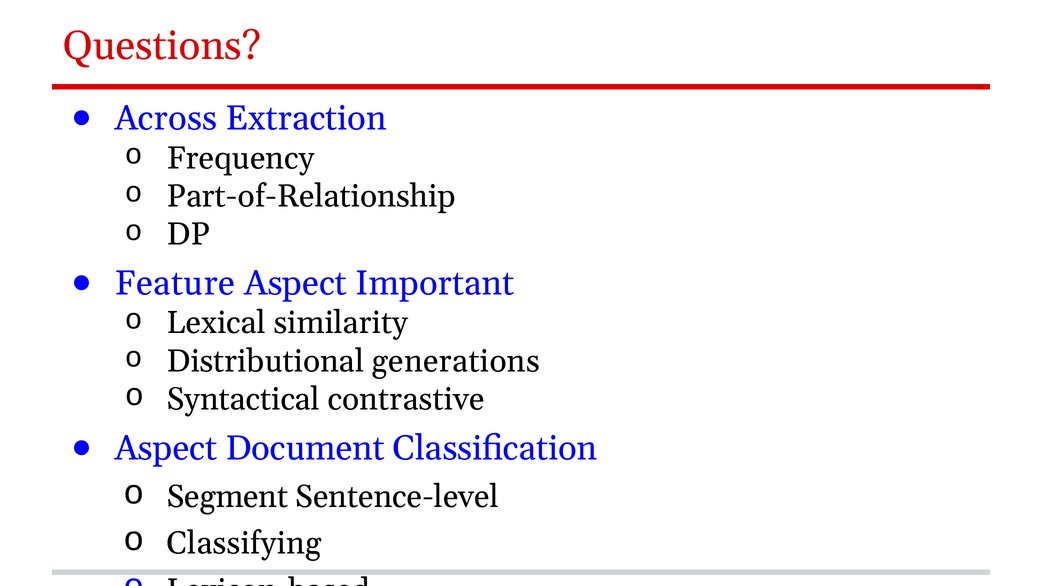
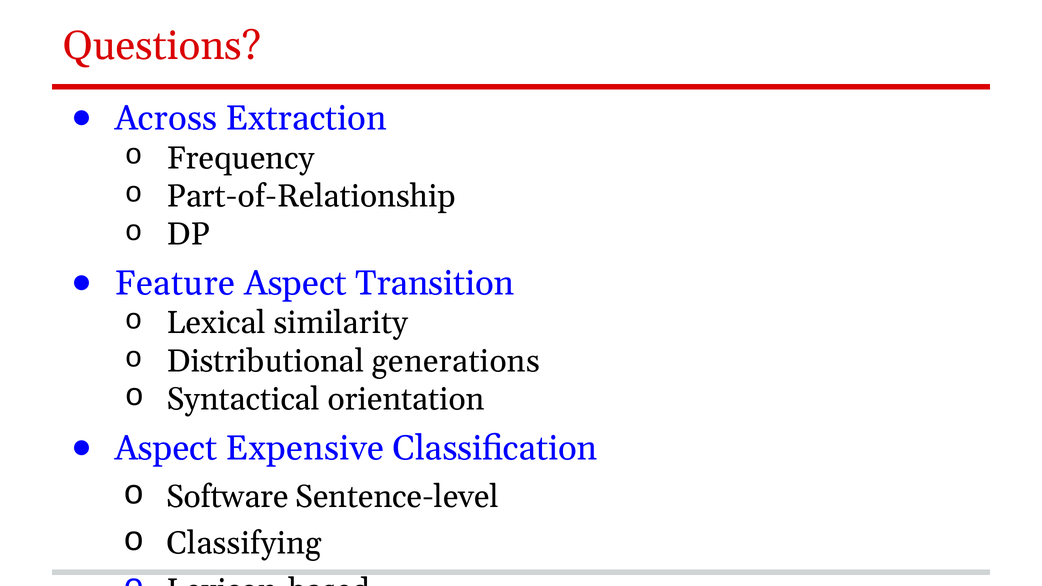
Important: Important -> Transition
contrastive: contrastive -> orientation
Document: Document -> Expensive
Segment: Segment -> Software
